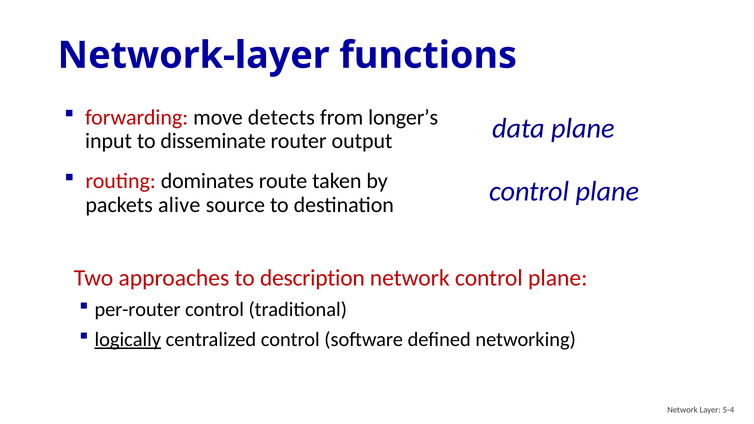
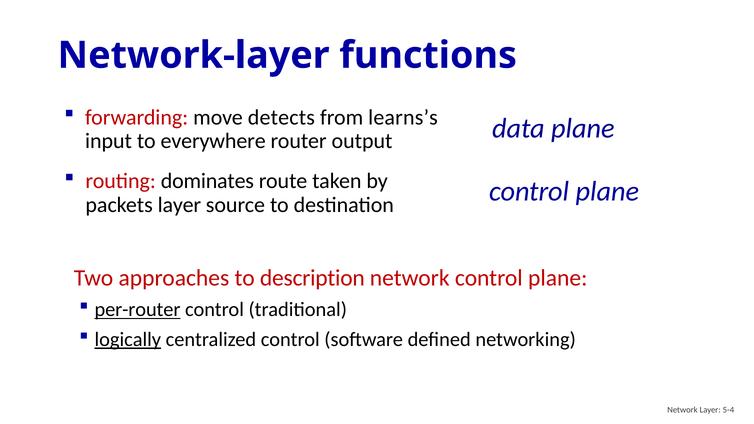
longer’s: longer’s -> learns’s
disseminate: disseminate -> everywhere
packets alive: alive -> layer
per-router underline: none -> present
